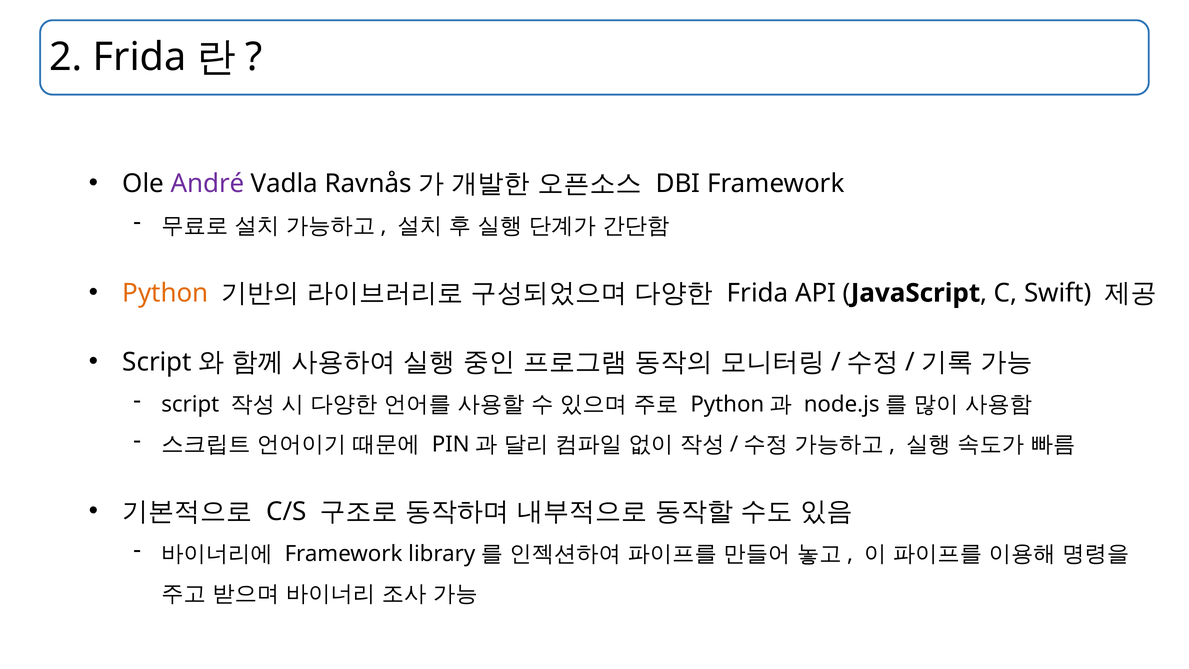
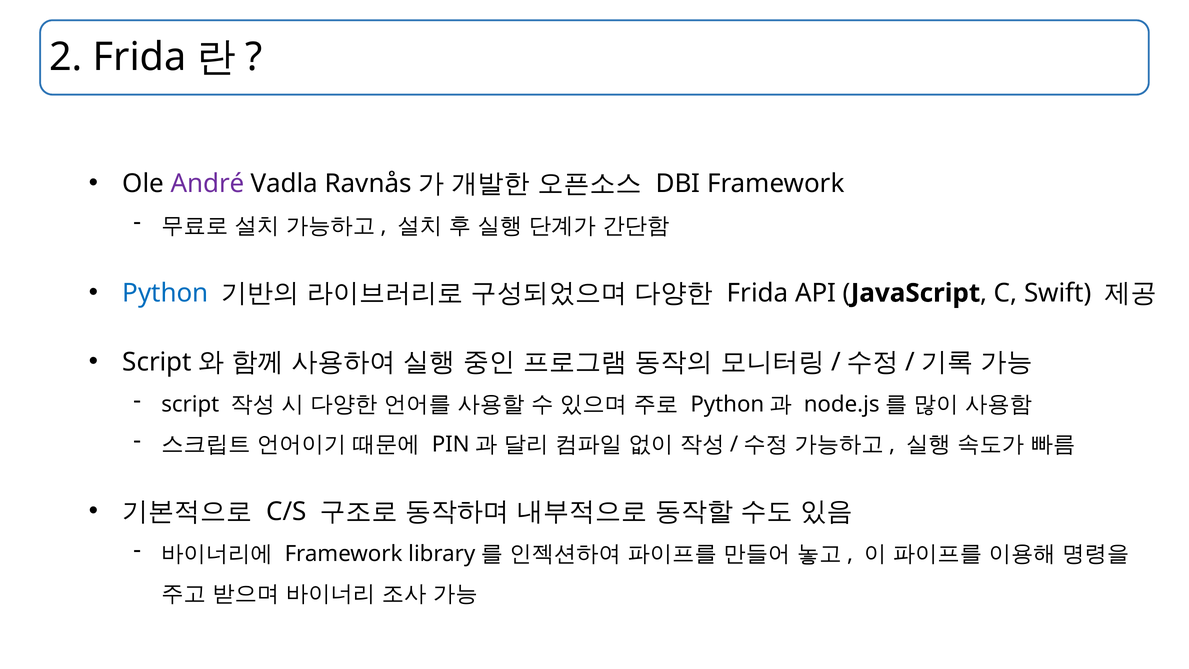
Python colour: orange -> blue
